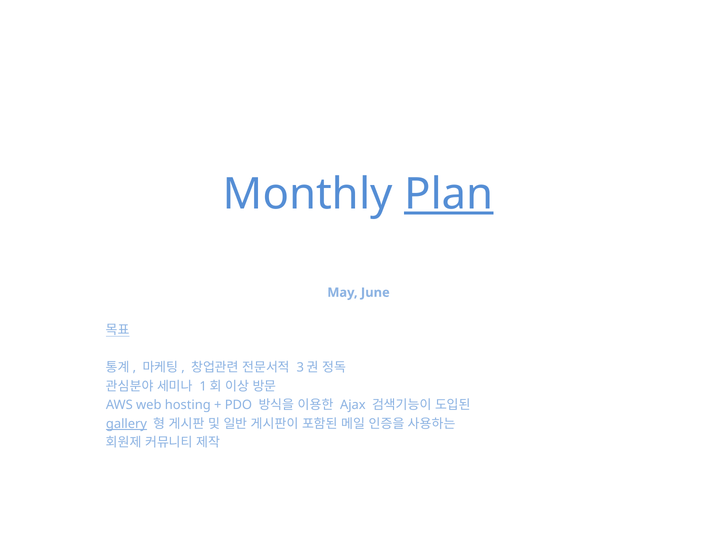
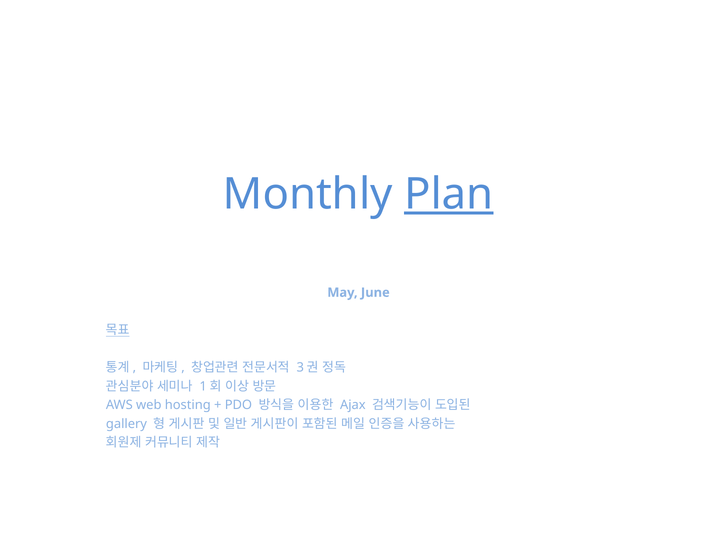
gallery underline: present -> none
